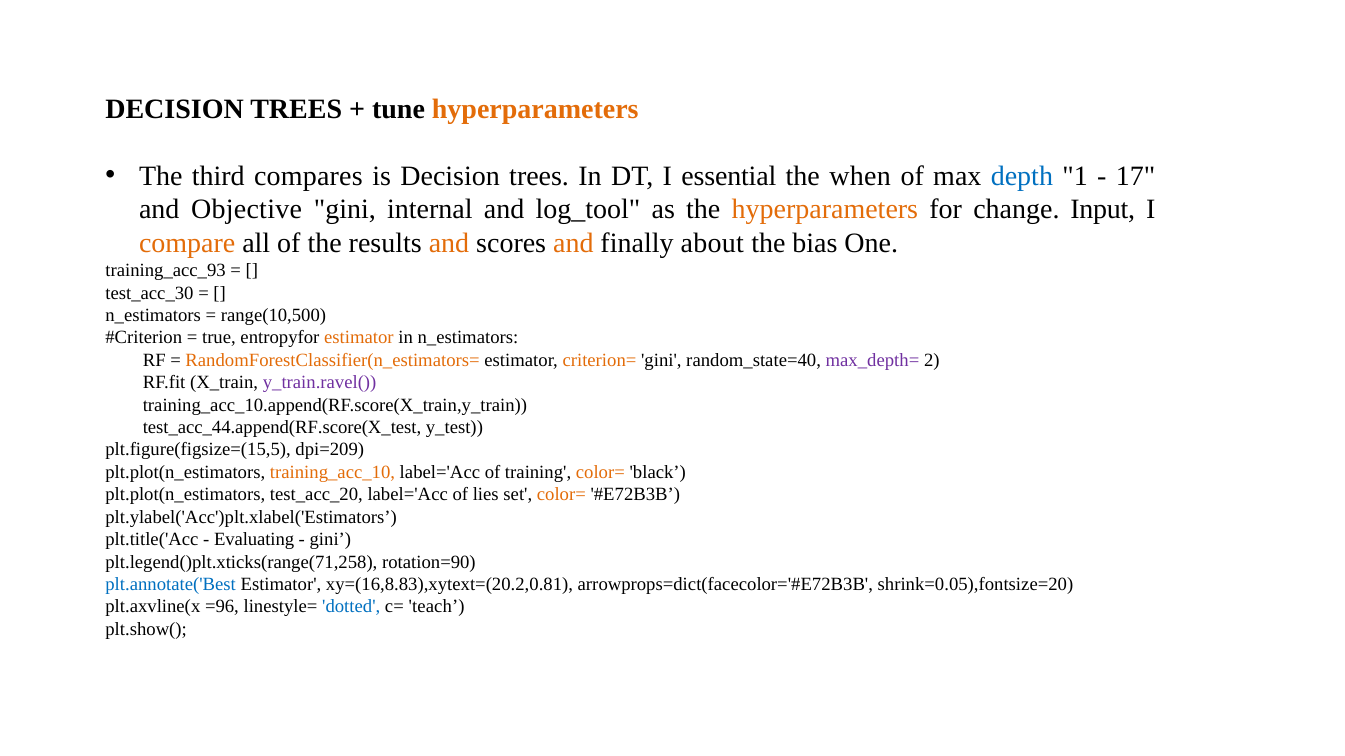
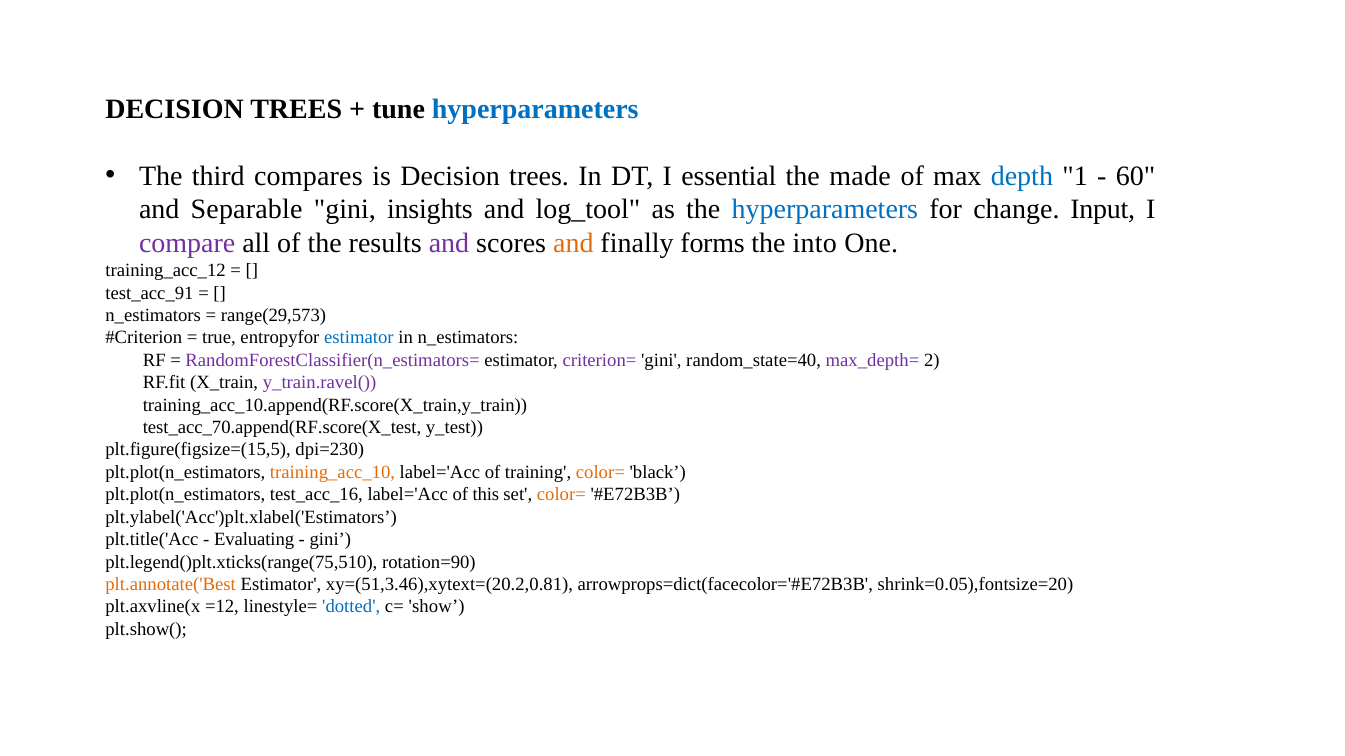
hyperparameters at (535, 109) colour: orange -> blue
when: when -> made
17: 17 -> 60
Objective: Objective -> Separable
internal: internal -> insights
hyperparameters at (825, 210) colour: orange -> blue
compare colour: orange -> purple
and at (449, 243) colour: orange -> purple
about: about -> forms
bias: bias -> into
training_acc_93: training_acc_93 -> training_acc_12
test_acc_30: test_acc_30 -> test_acc_91
range(10,500: range(10,500 -> range(29,573
estimator at (359, 338) colour: orange -> blue
RandomForestClassifier(n_estimators= colour: orange -> purple
criterion= colour: orange -> purple
test_acc_44.append(RF.score(X_test: test_acc_44.append(RF.score(X_test -> test_acc_70.append(RF.score(X_test
dpi=209: dpi=209 -> dpi=230
test_acc_20: test_acc_20 -> test_acc_16
lies: lies -> this
plt.legend()plt.xticks(range(71,258: plt.legend()plt.xticks(range(71,258 -> plt.legend()plt.xticks(range(75,510
plt.annotate('Best colour: blue -> orange
xy=(16,8.83),xytext=(20.2,0.81: xy=(16,8.83),xytext=(20.2,0.81 -> xy=(51,3.46),xytext=(20.2,0.81
=96: =96 -> =12
teach: teach -> show
